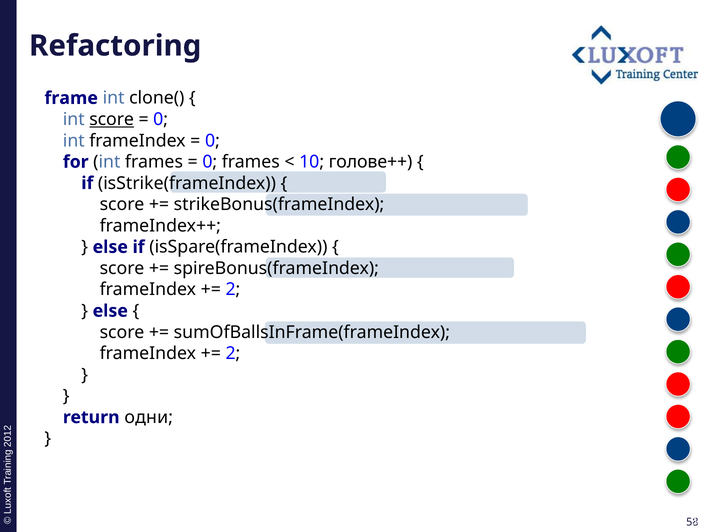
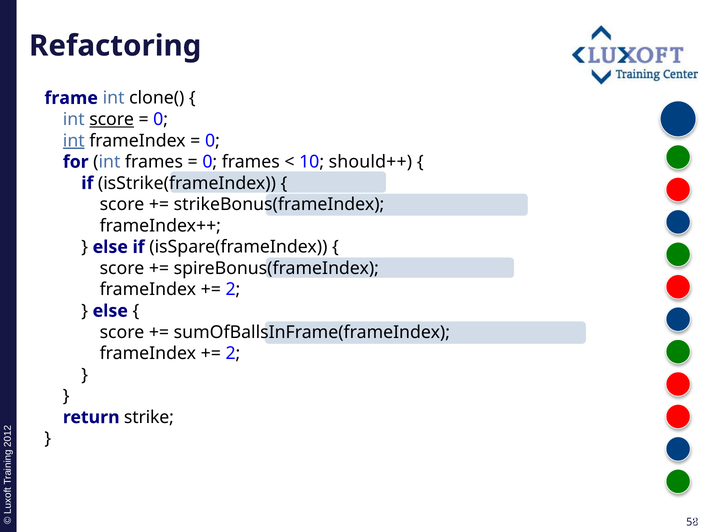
int at (74, 141) underline: none -> present
голове++: голове++ -> should++
одни: одни -> strike
